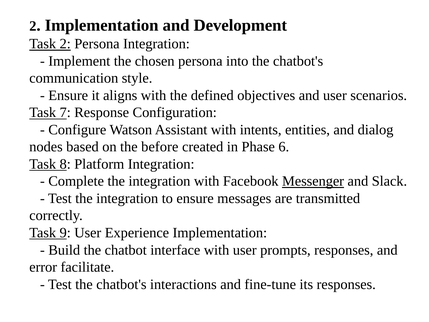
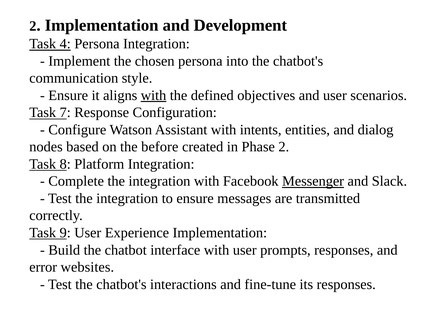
Task 2: 2 -> 4
with at (154, 95) underline: none -> present
Phase 6: 6 -> 2
facilitate: facilitate -> websites
